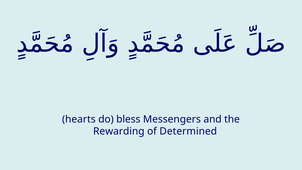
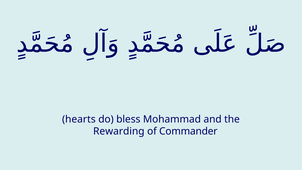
Messengers: Messengers -> Mohammad
Determined: Determined -> Commander
